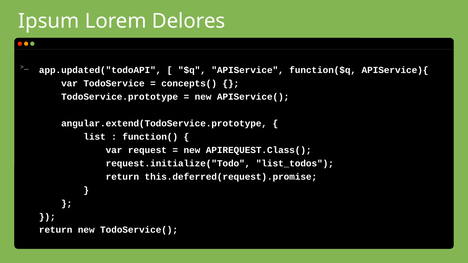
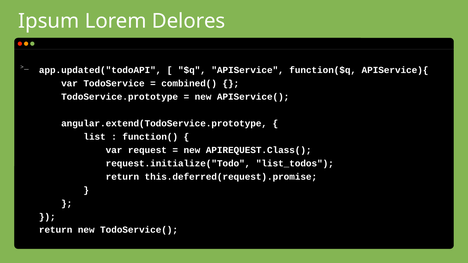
concepts(: concepts( -> combined(
